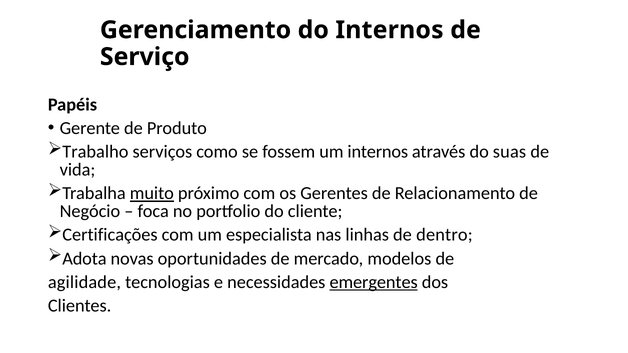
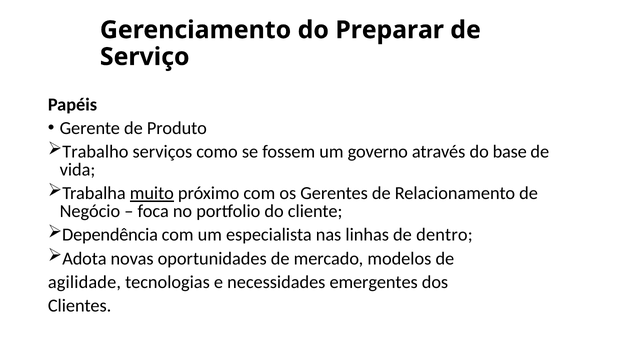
do Internos: Internos -> Preparar
um internos: internos -> governo
suas: suas -> base
Certificações: Certificações -> Dependência
emergentes underline: present -> none
